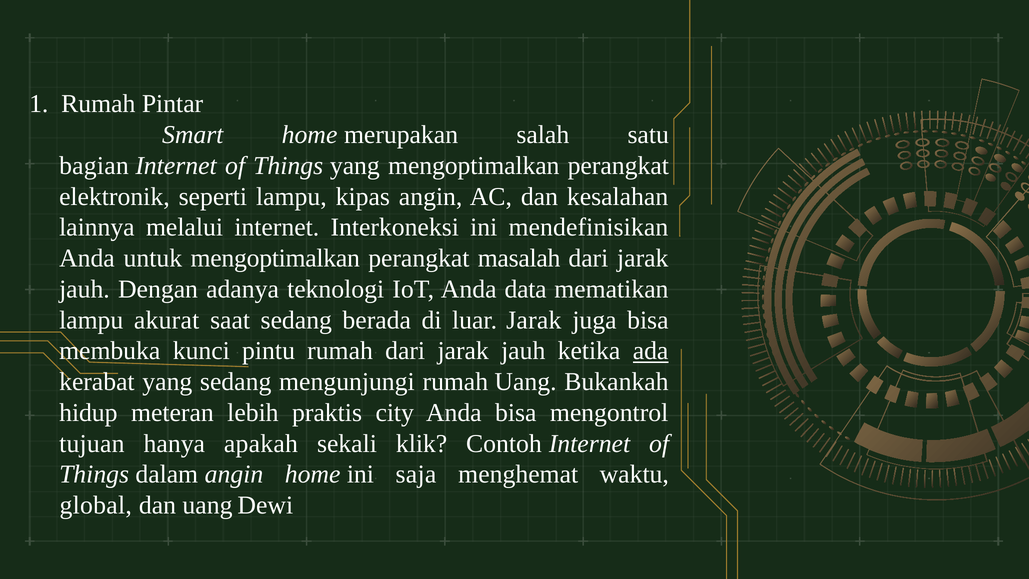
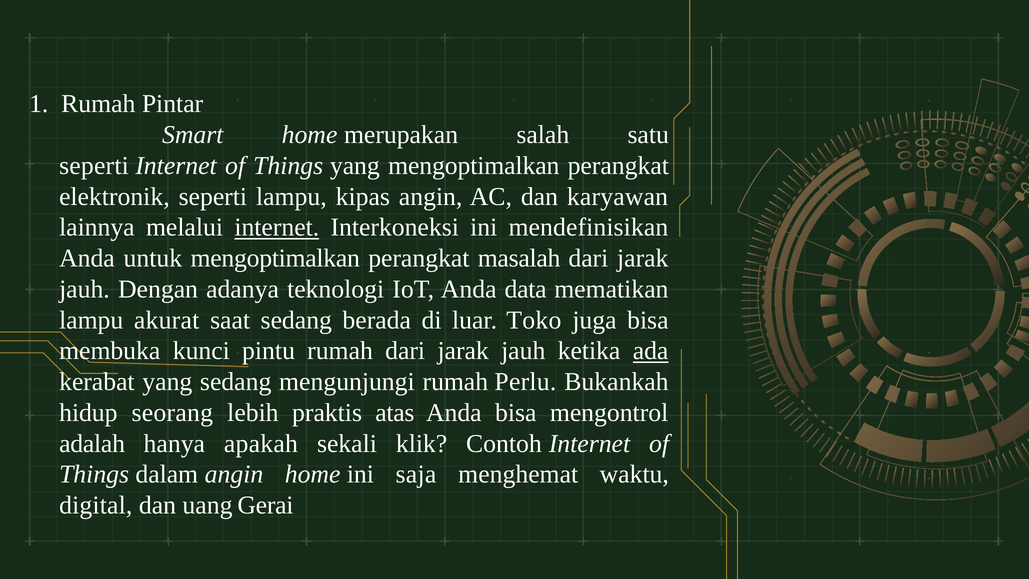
bagian at (94, 166): bagian -> seperti
kesalahan: kesalahan -> karyawan
internet at (277, 227) underline: none -> present
luar Jarak: Jarak -> Toko
rumah Uang: Uang -> Perlu
meteran: meteran -> seorang
city: city -> atas
tujuan: tujuan -> adalah
global: global -> digital
Dewi: Dewi -> Gerai
